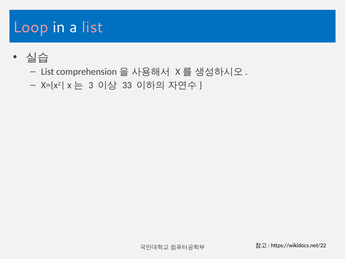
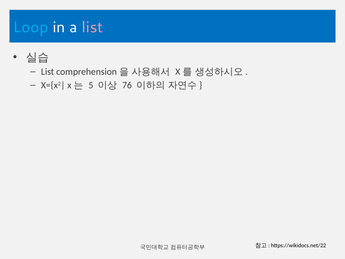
Loop colour: pink -> light blue
3: 3 -> 5
33: 33 -> 76
